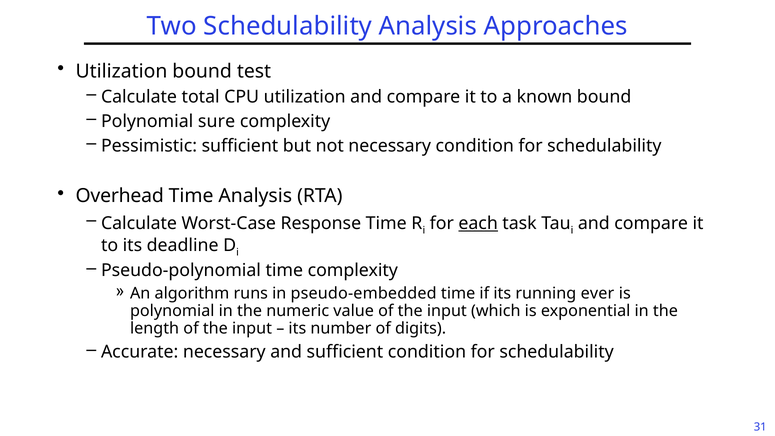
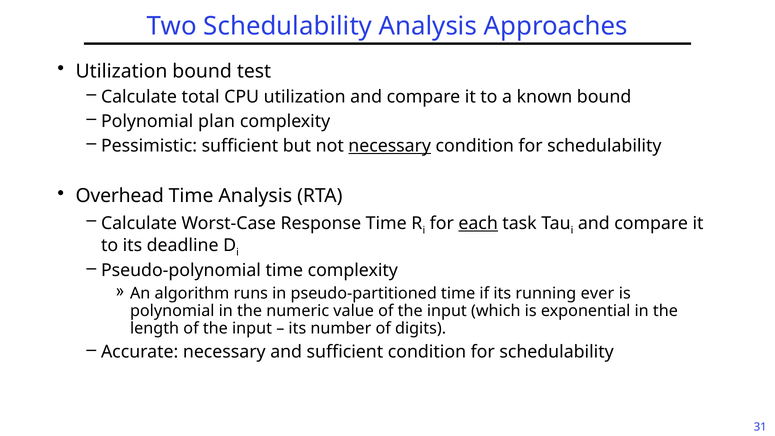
sure: sure -> plan
necessary at (390, 146) underline: none -> present
pseudo-embedded: pseudo-embedded -> pseudo-partitioned
